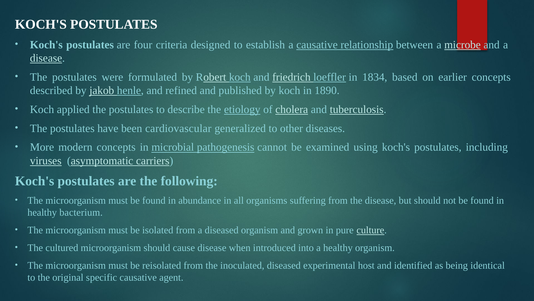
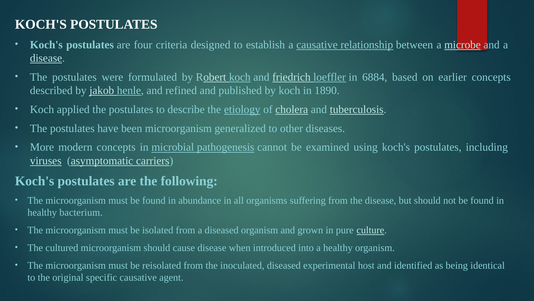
1834: 1834 -> 6884
been cardiovascular: cardiovascular -> microorganism
